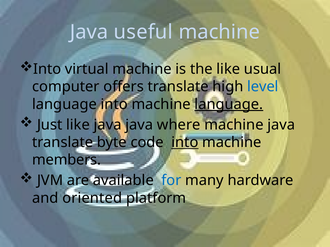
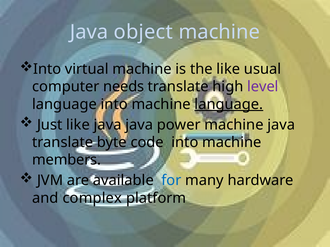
useful: useful -> object
offers: offers -> needs
level colour: blue -> purple
where: where -> power
into at (185, 143) underline: present -> none
oriented: oriented -> complex
